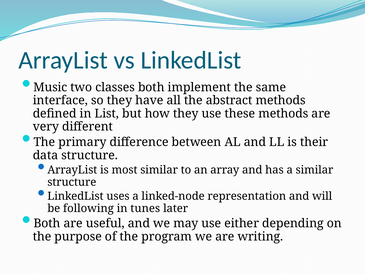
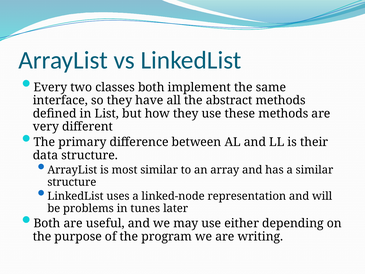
Music: Music -> Every
following: following -> problems
